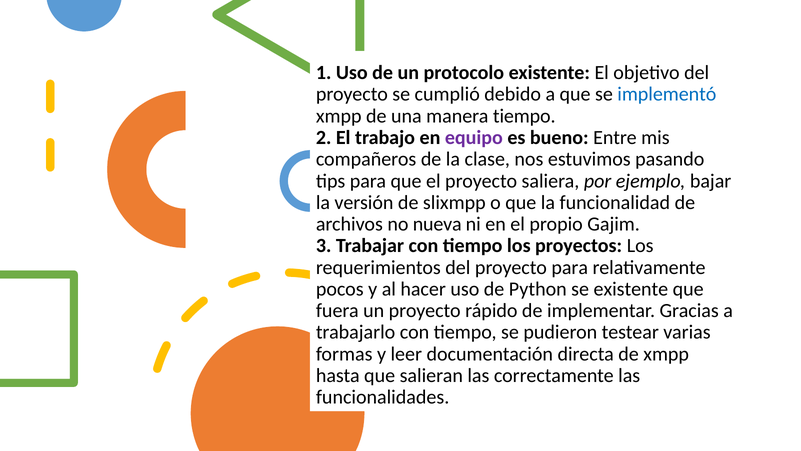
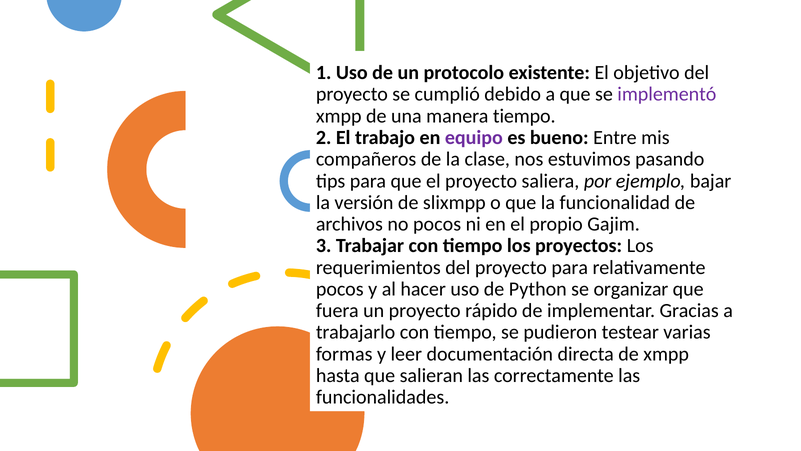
implementó colour: blue -> purple
no nueva: nueva -> pocos
se existente: existente -> organizar
